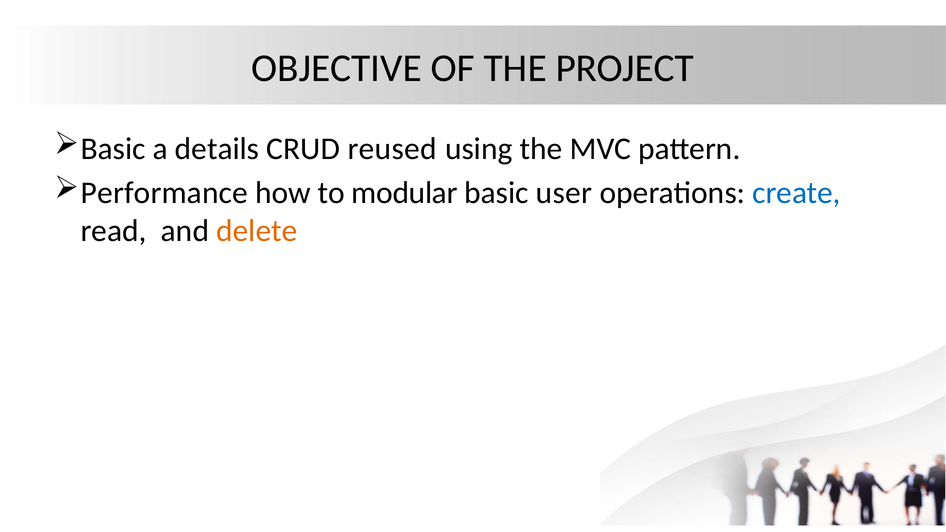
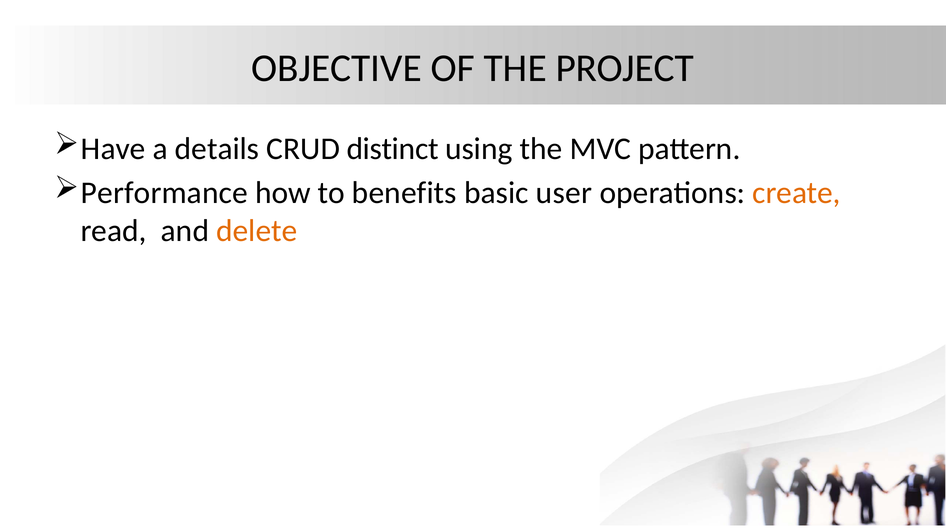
Basic at (113, 149): Basic -> Have
reused: reused -> distinct
modular: modular -> benefits
create colour: blue -> orange
